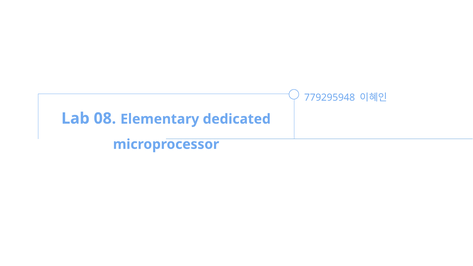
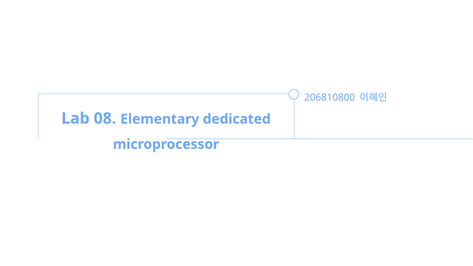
779295948: 779295948 -> 206810800
